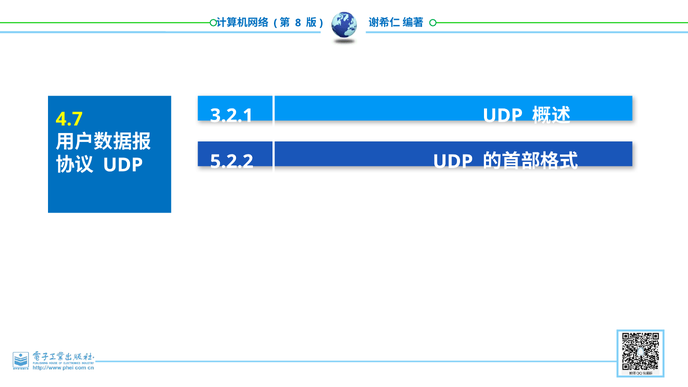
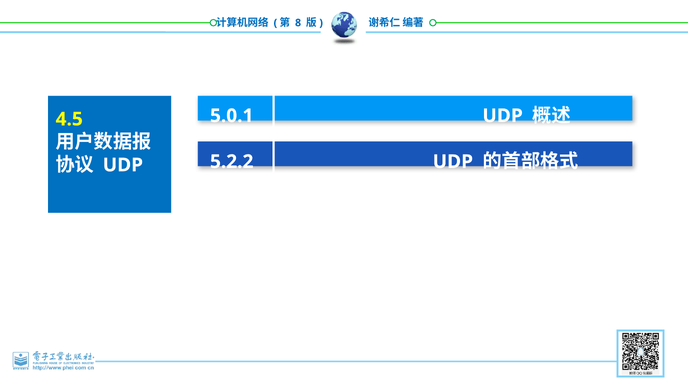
3.2.1: 3.2.1 -> 5.0.1
4.7: 4.7 -> 4.5
